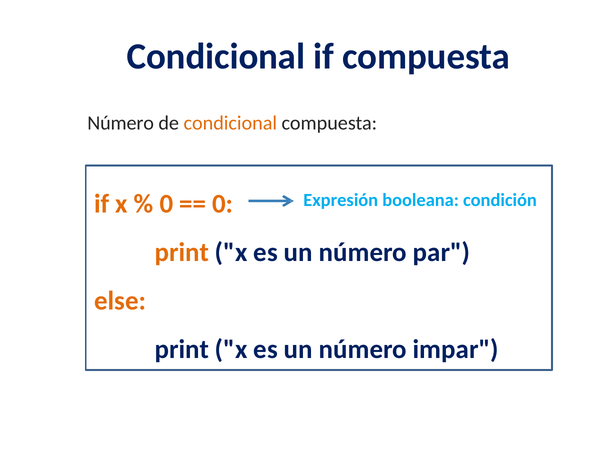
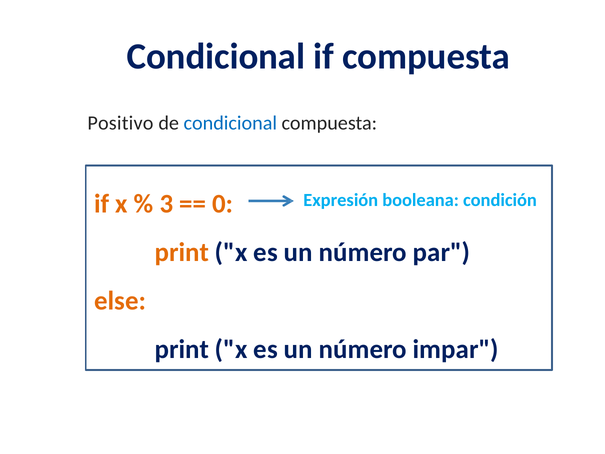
Número at (121, 123): Número -> Positivo
condicional at (230, 123) colour: orange -> blue
0 at (166, 204): 0 -> 3
